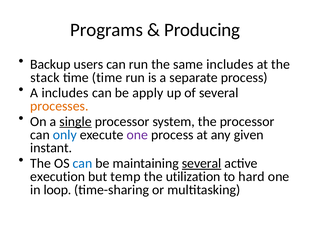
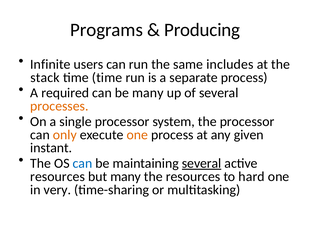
Backup: Backup -> Infinite
A includes: includes -> required
be apply: apply -> many
single underline: present -> none
only colour: blue -> orange
one at (137, 135) colour: purple -> orange
execution at (58, 177): execution -> resources
but temp: temp -> many
the utilization: utilization -> resources
loop: loop -> very
